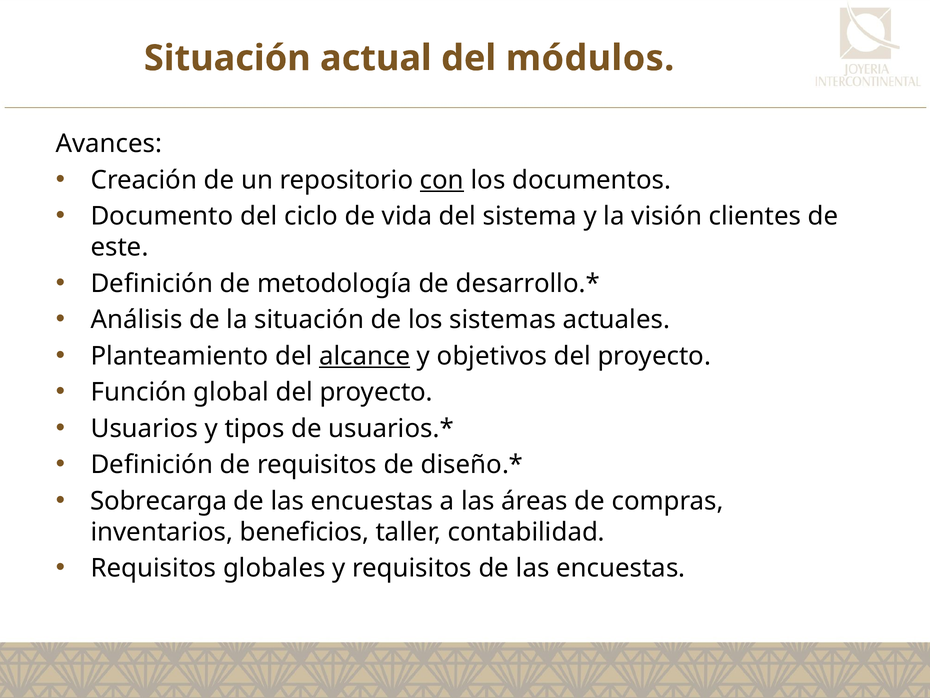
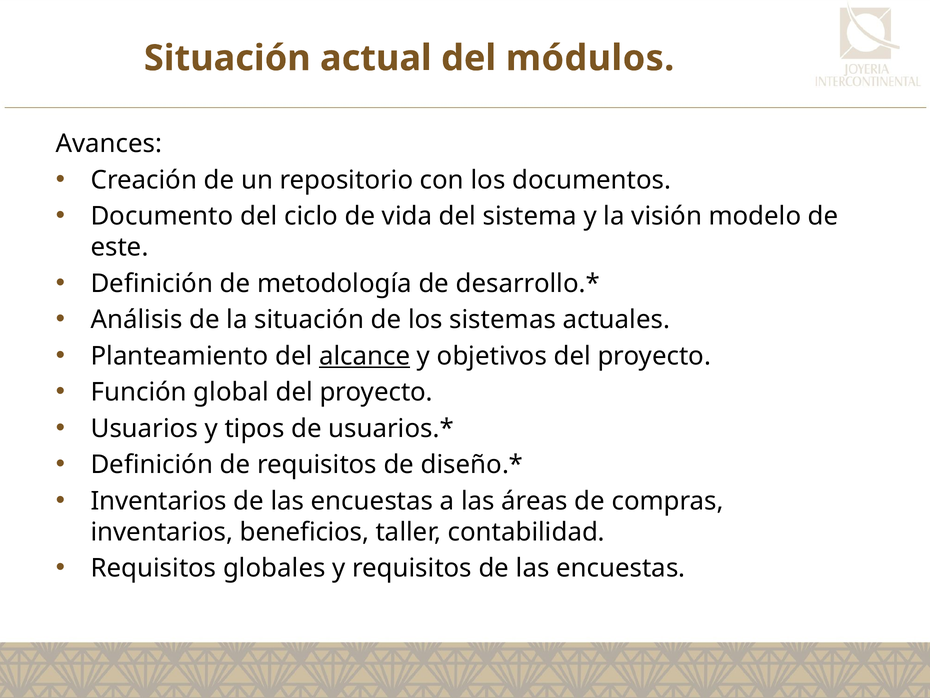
con underline: present -> none
clientes: clientes -> modelo
Sobrecarga at (159, 501): Sobrecarga -> Inventarios
